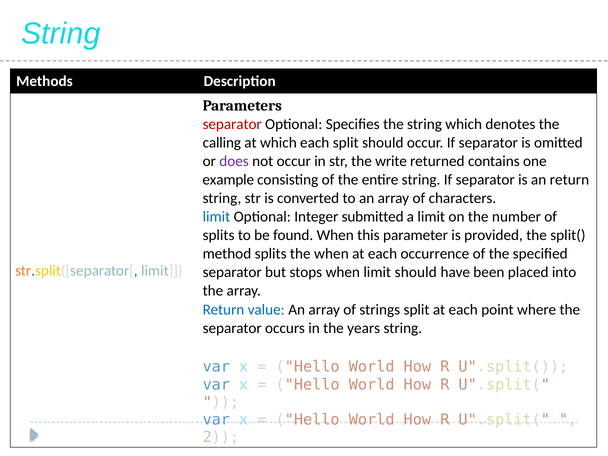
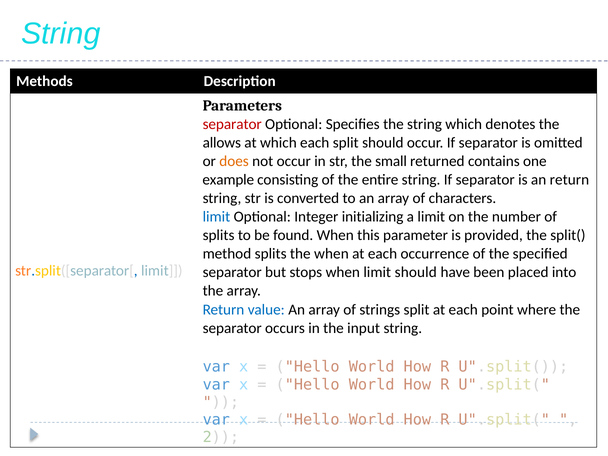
calling: calling -> allows
does colour: purple -> orange
write: write -> small
submitted: submitted -> initializing
years: years -> input
